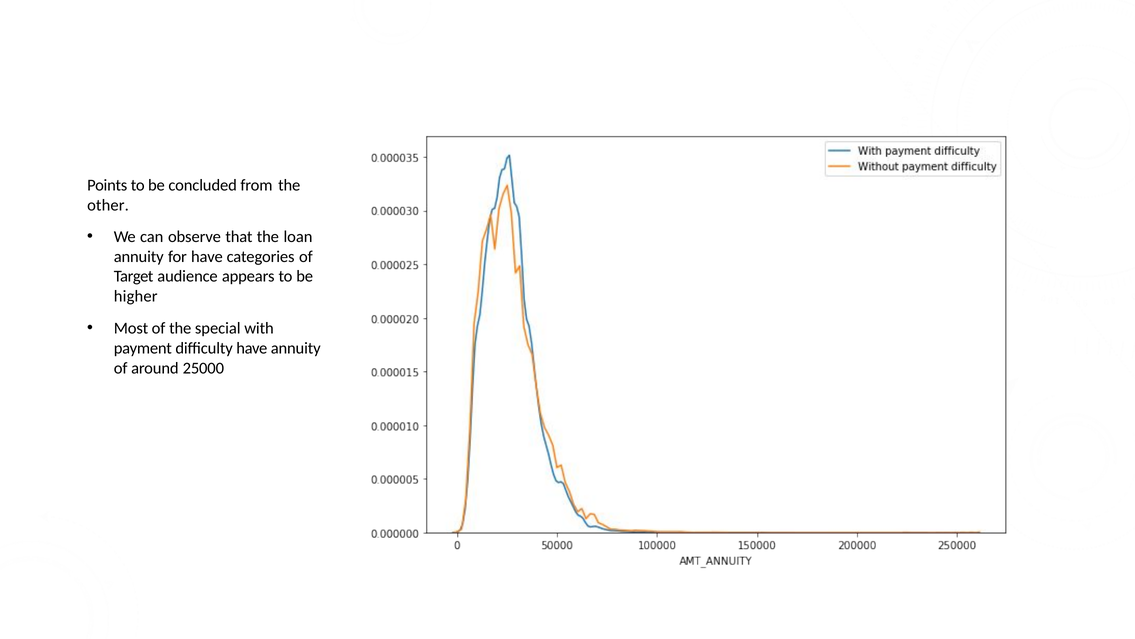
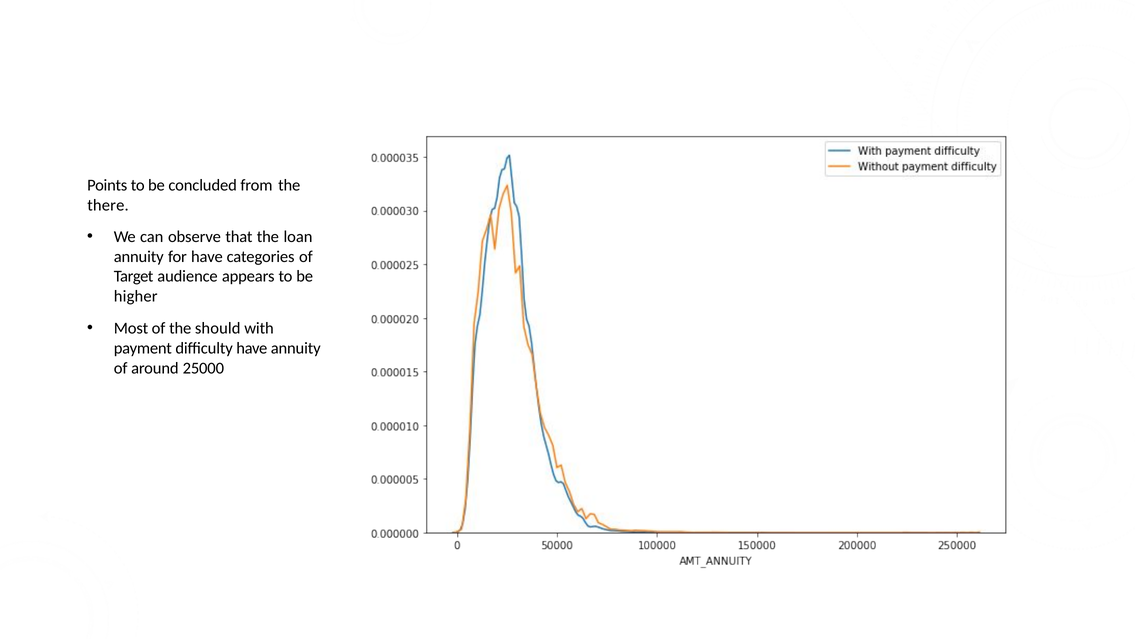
other: other -> there
special: special -> should
